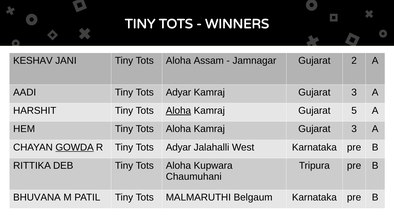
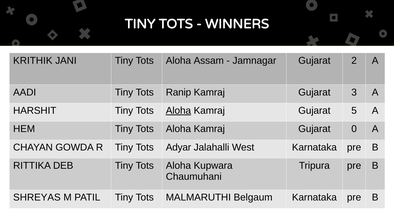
KESHAV: KESHAV -> KRITHIK
AADI Tiny Tots Adyar: Adyar -> Ranip
Aloha Kamraj Gujarat 3: 3 -> 0
GOWDA underline: present -> none
BHUVANA: BHUVANA -> SHREYAS
